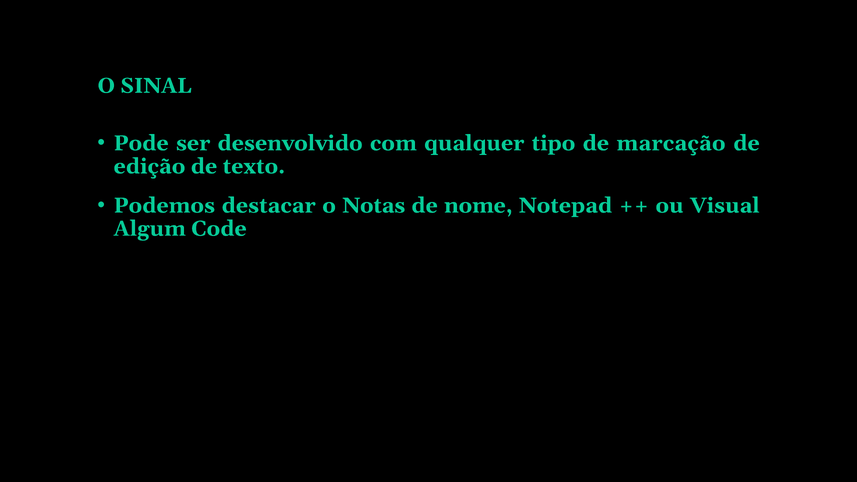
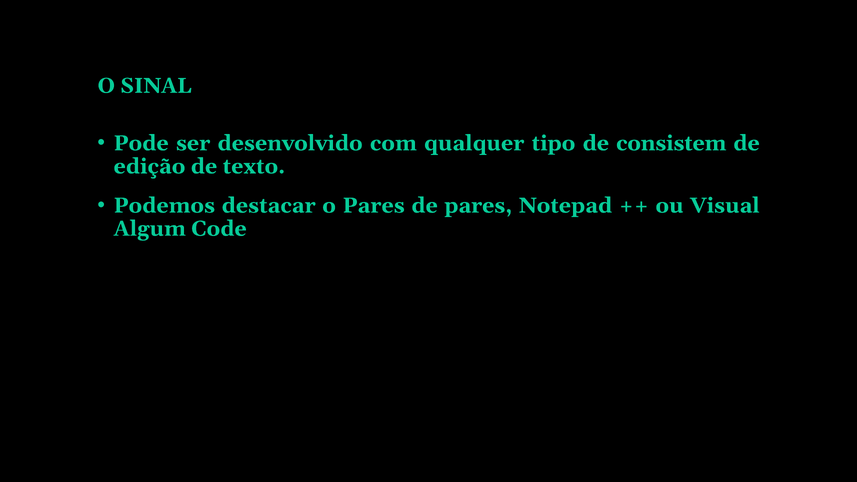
marcação: marcação -> consistem
o Notas: Notas -> Pares
de nome: nome -> pares
